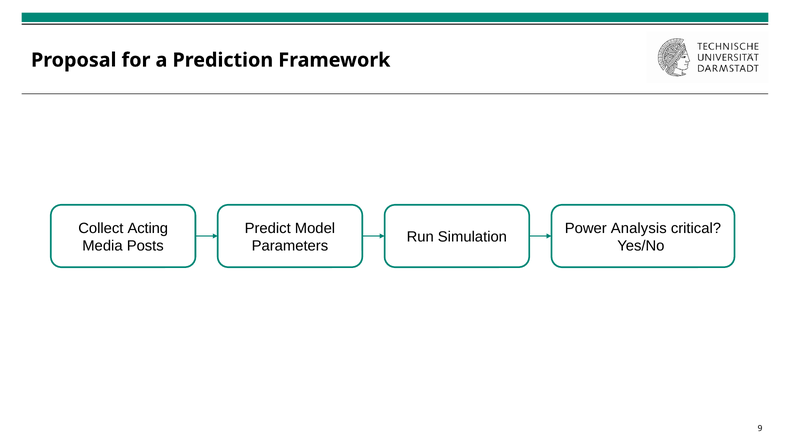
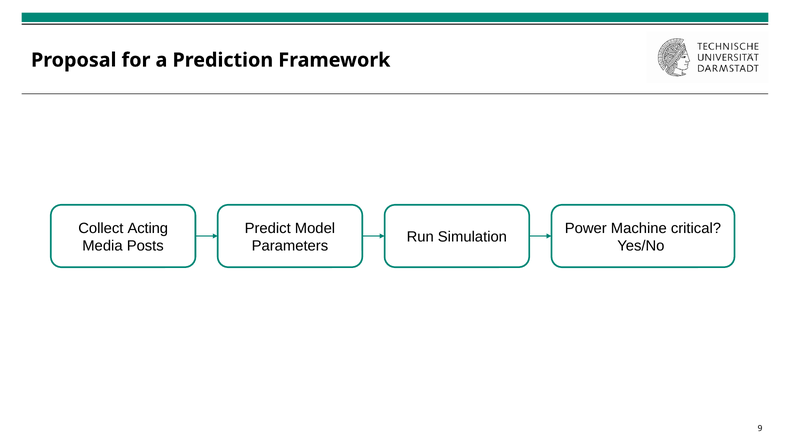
Analysis: Analysis -> Machine
